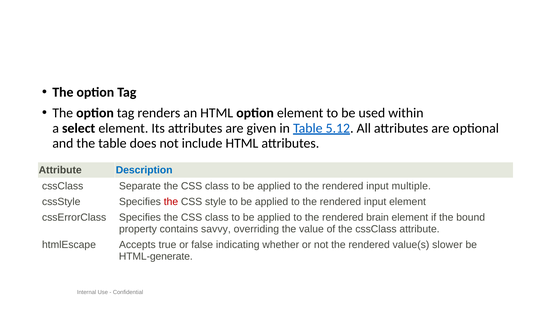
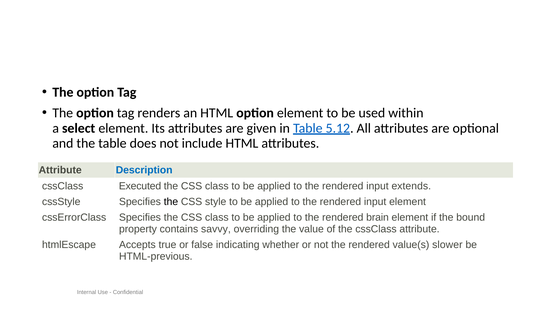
Separate: Separate -> Executed
multiple: multiple -> extends
the at (171, 202) colour: red -> black
HTML-generate: HTML-generate -> HTML-previous
